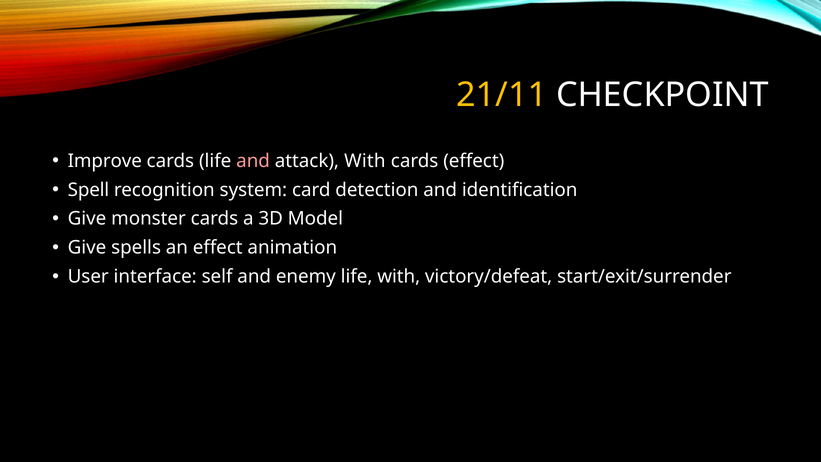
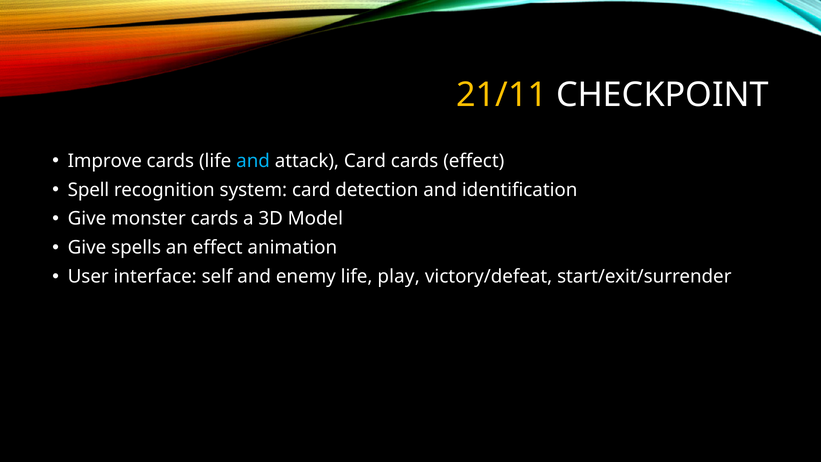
and at (253, 161) colour: pink -> light blue
attack With: With -> Card
life with: with -> play
